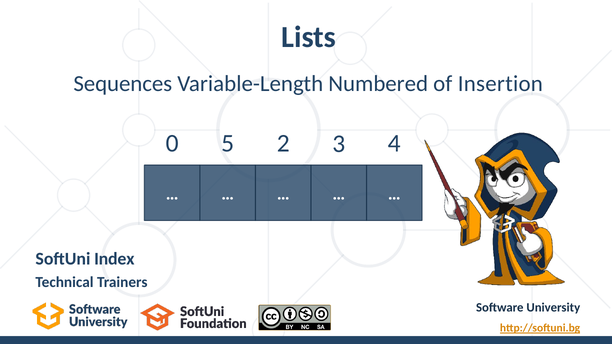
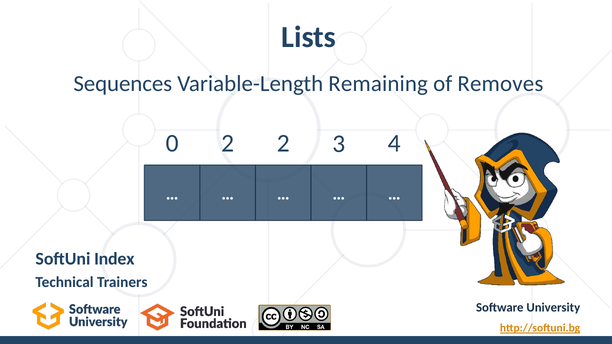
Numbered: Numbered -> Remaining
Insertion: Insertion -> Removes
0 5: 5 -> 2
